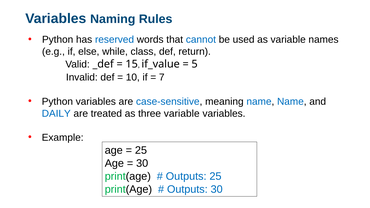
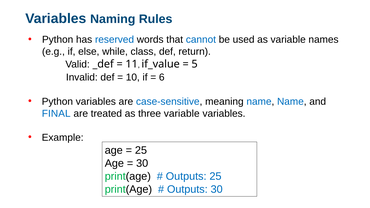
15: 15 -> 11
7: 7 -> 6
DAILY: DAILY -> FINAL
